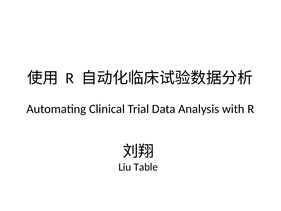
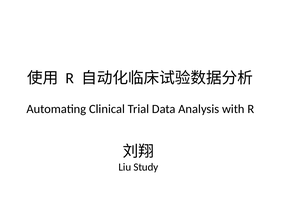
Table: Table -> Study
